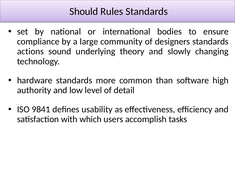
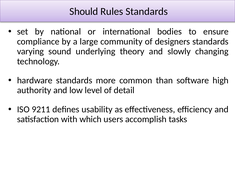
actions: actions -> varying
9841: 9841 -> 9211
